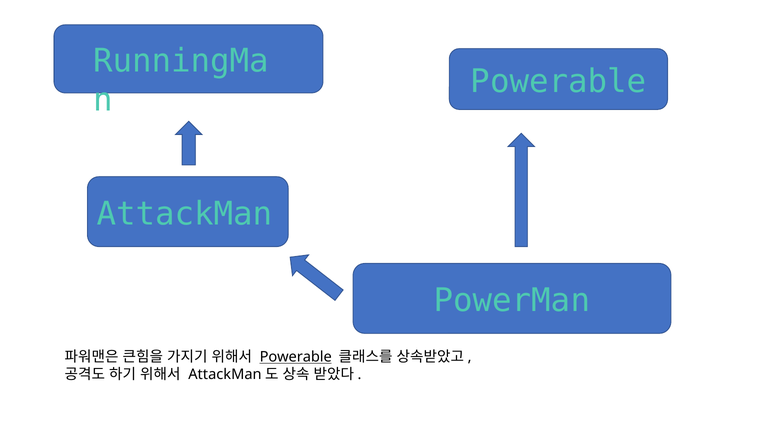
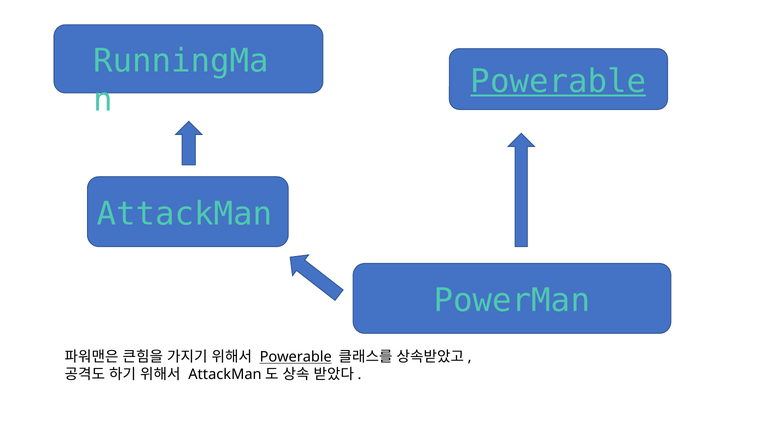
Powerable at (558, 81) underline: none -> present
